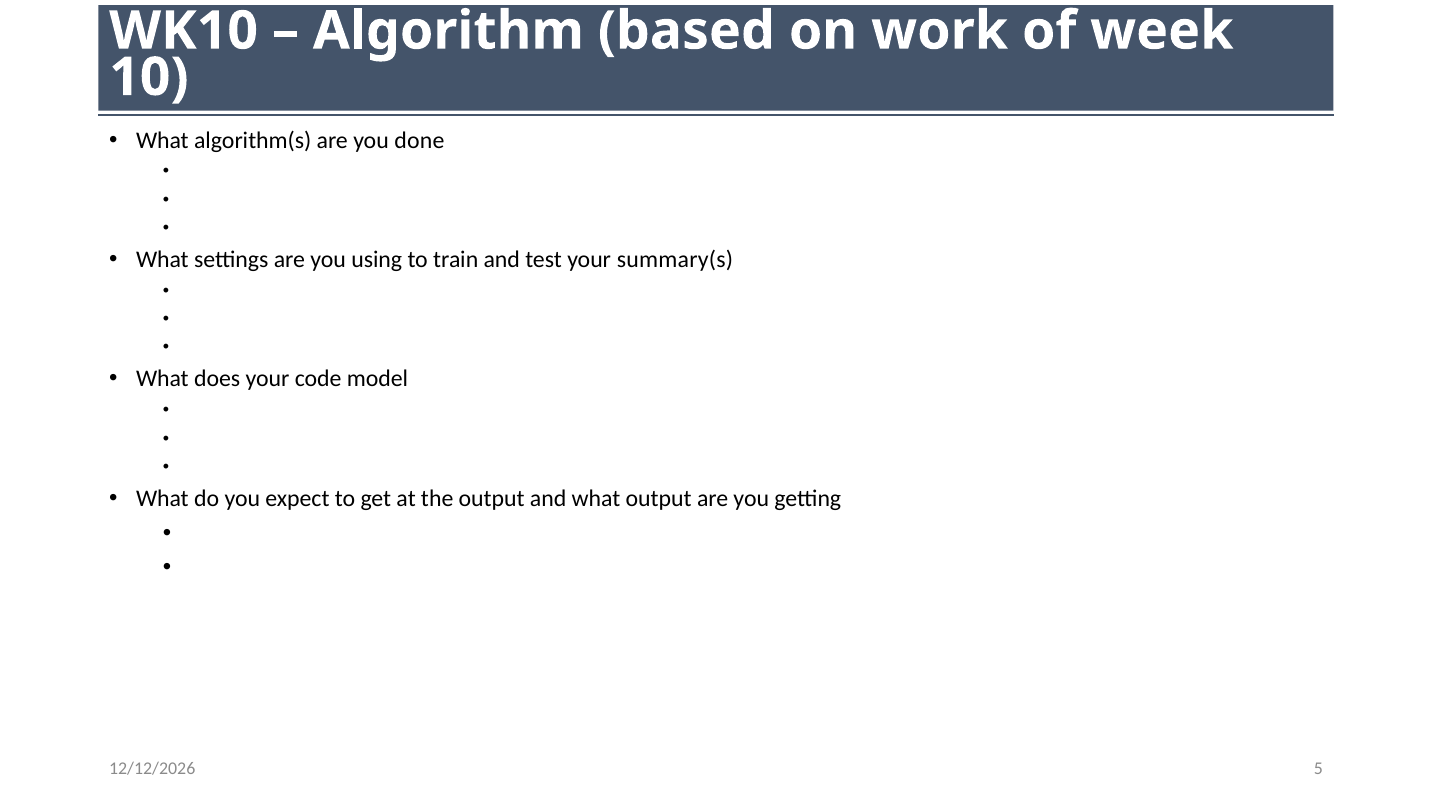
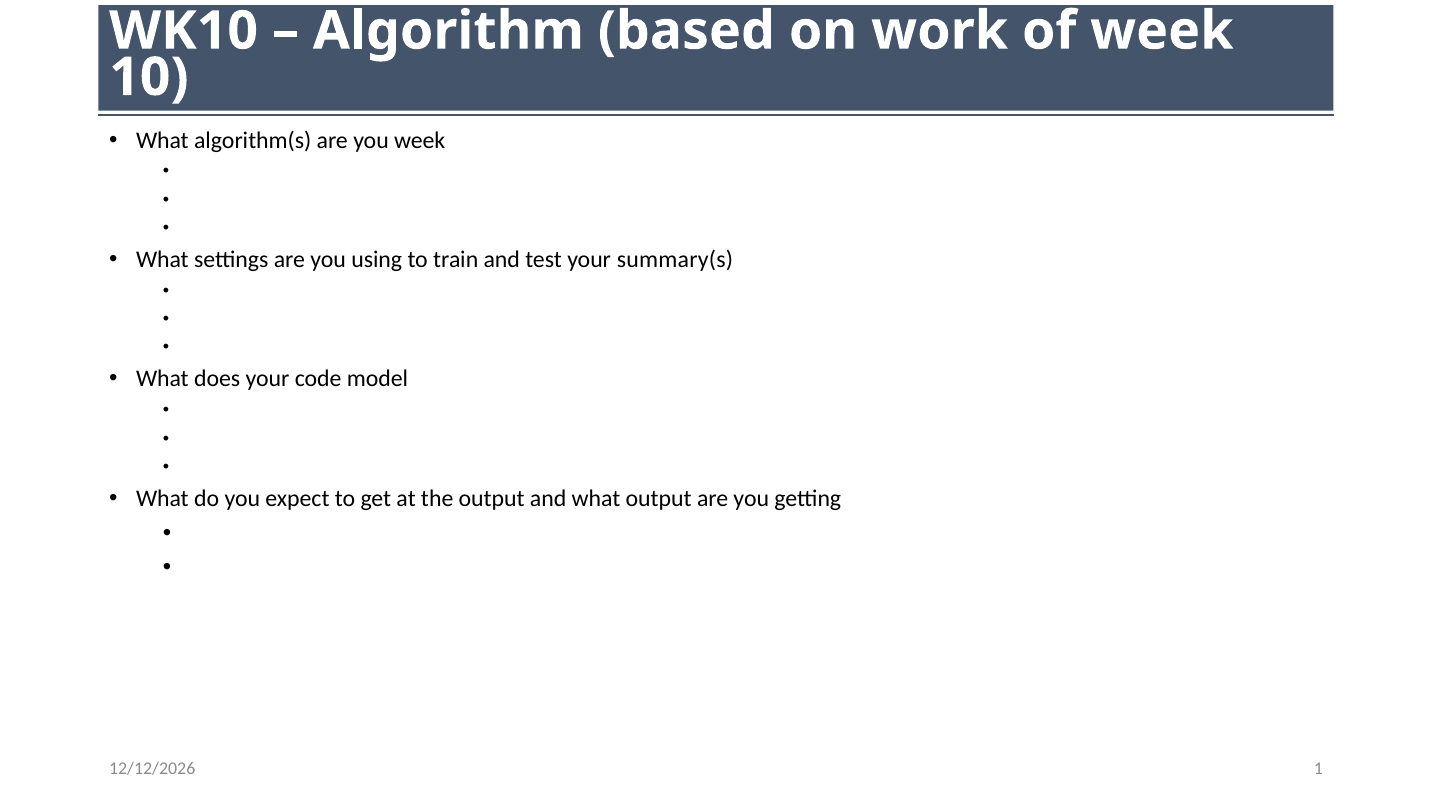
you done: done -> week
5: 5 -> 1
